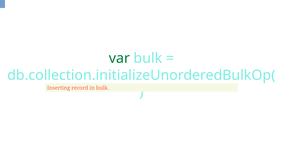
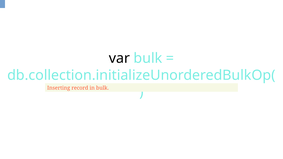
var colour: green -> black
